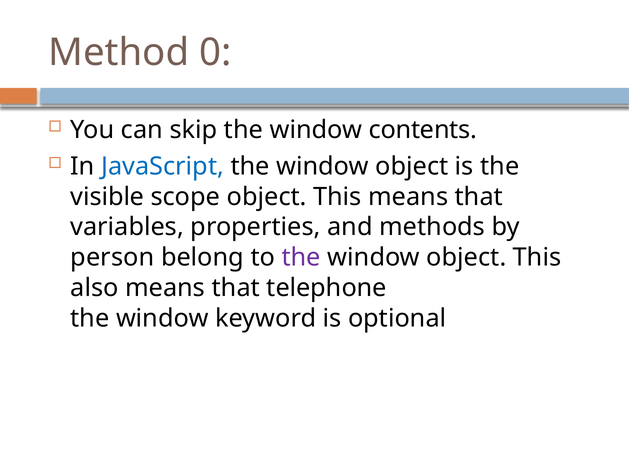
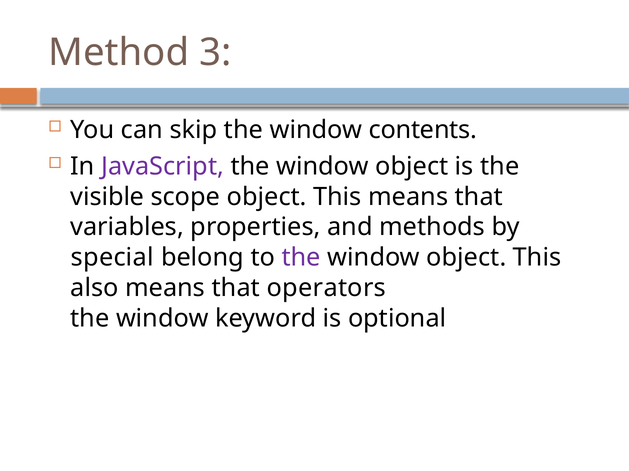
0: 0 -> 3
JavaScript colour: blue -> purple
person: person -> special
telephone: telephone -> operators
